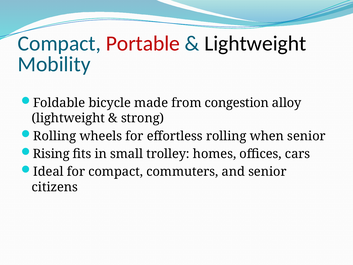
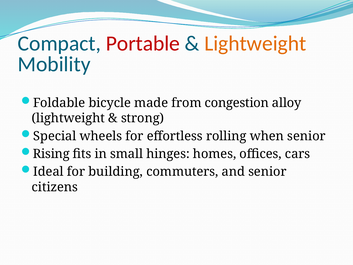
Lightweight at (255, 43) colour: black -> orange
Rolling at (55, 136): Rolling -> Special
trolley: trolley -> hinges
for compact: compact -> building
